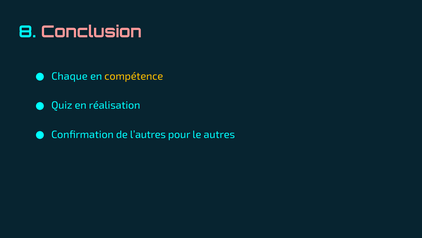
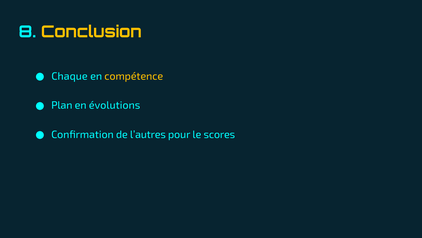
Conclusion colour: pink -> yellow
Quiz: Quiz -> Plan
réalisation: réalisation -> évolutions
autres: autres -> scores
